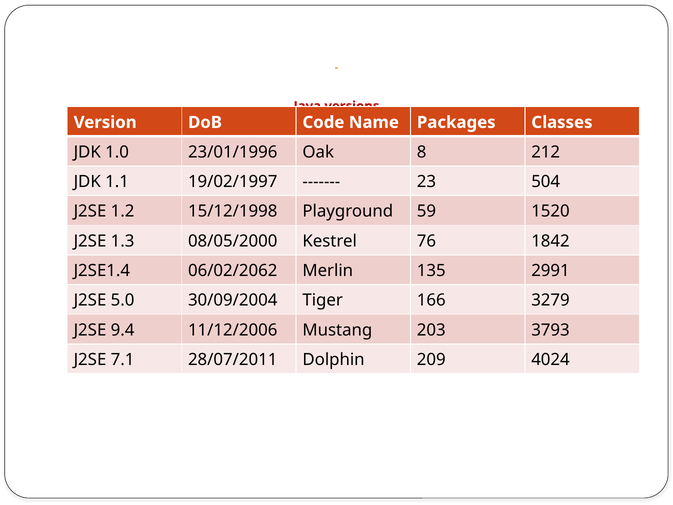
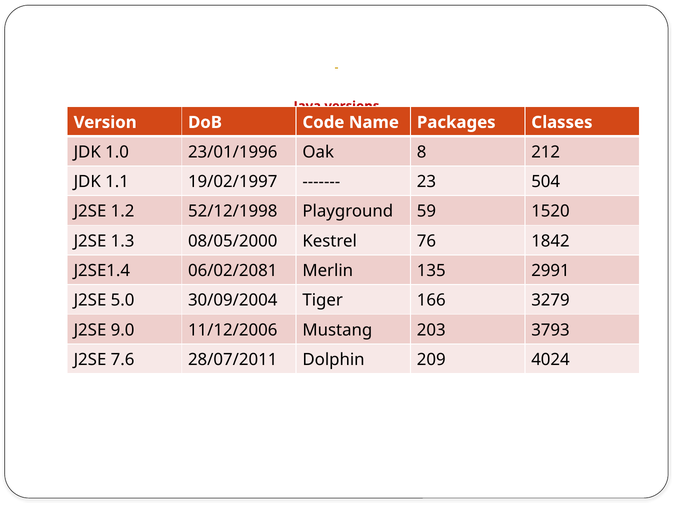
15/12/1998: 15/12/1998 -> 52/12/1998
06/02/2062: 06/02/2062 -> 06/02/2081
9.4: 9.4 -> 9.0
7.1: 7.1 -> 7.6
